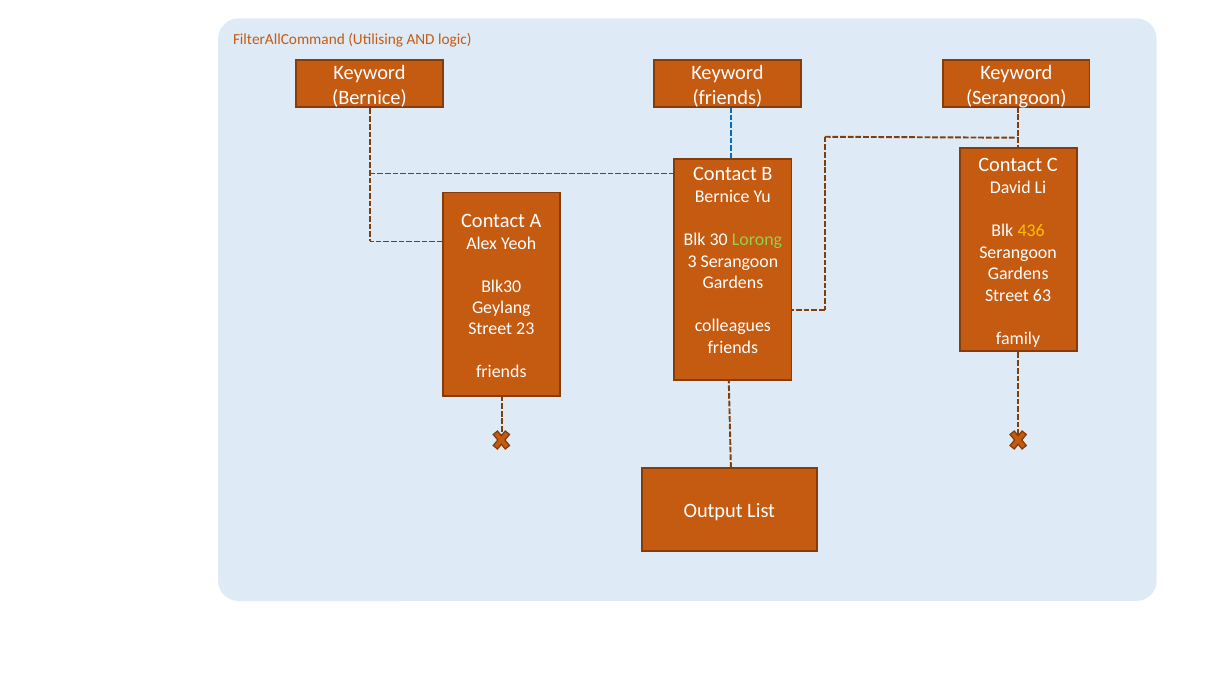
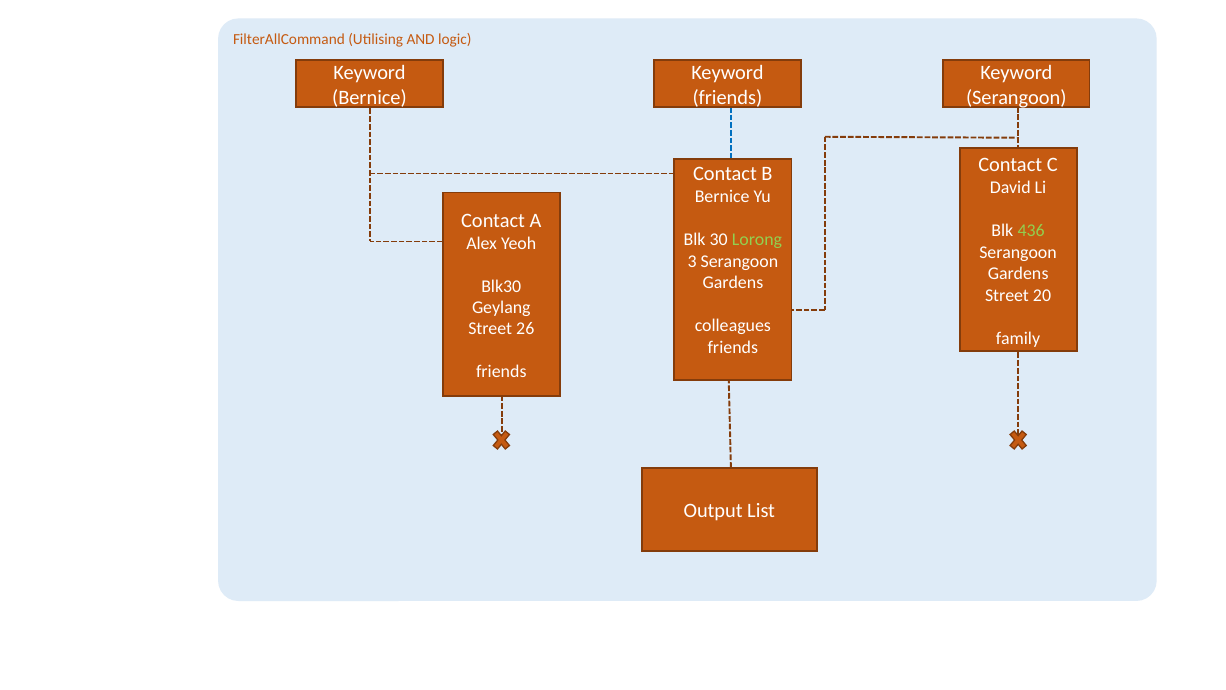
436 colour: yellow -> light green
63: 63 -> 20
23: 23 -> 26
